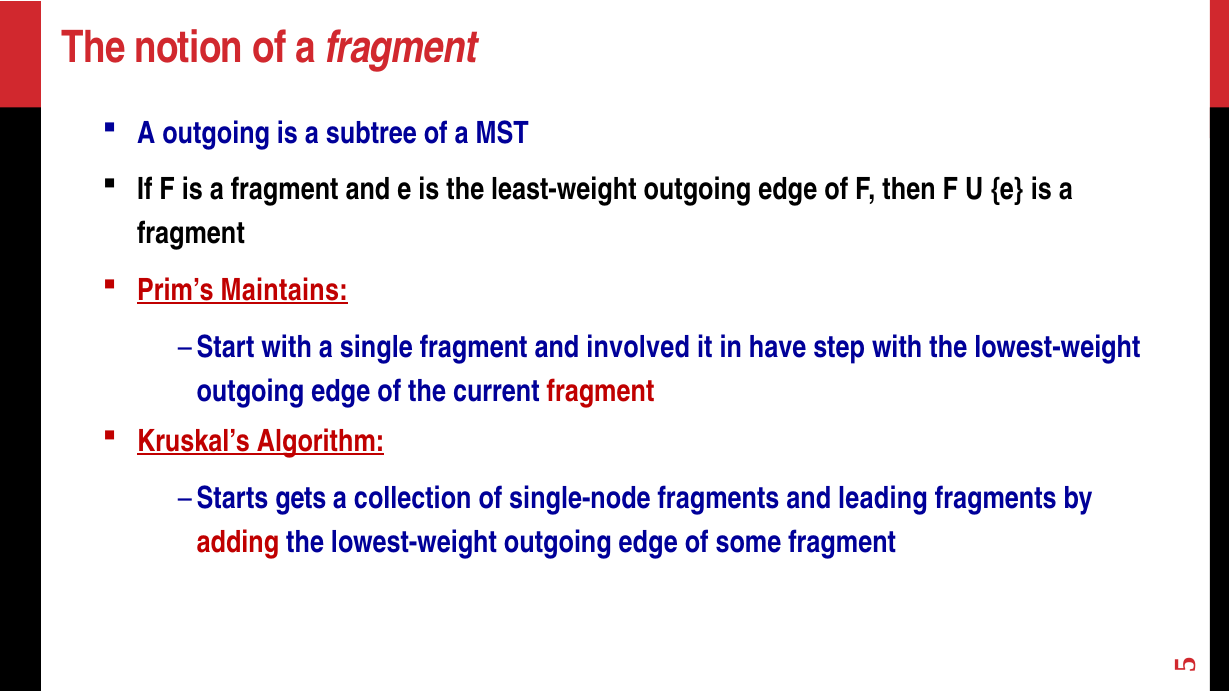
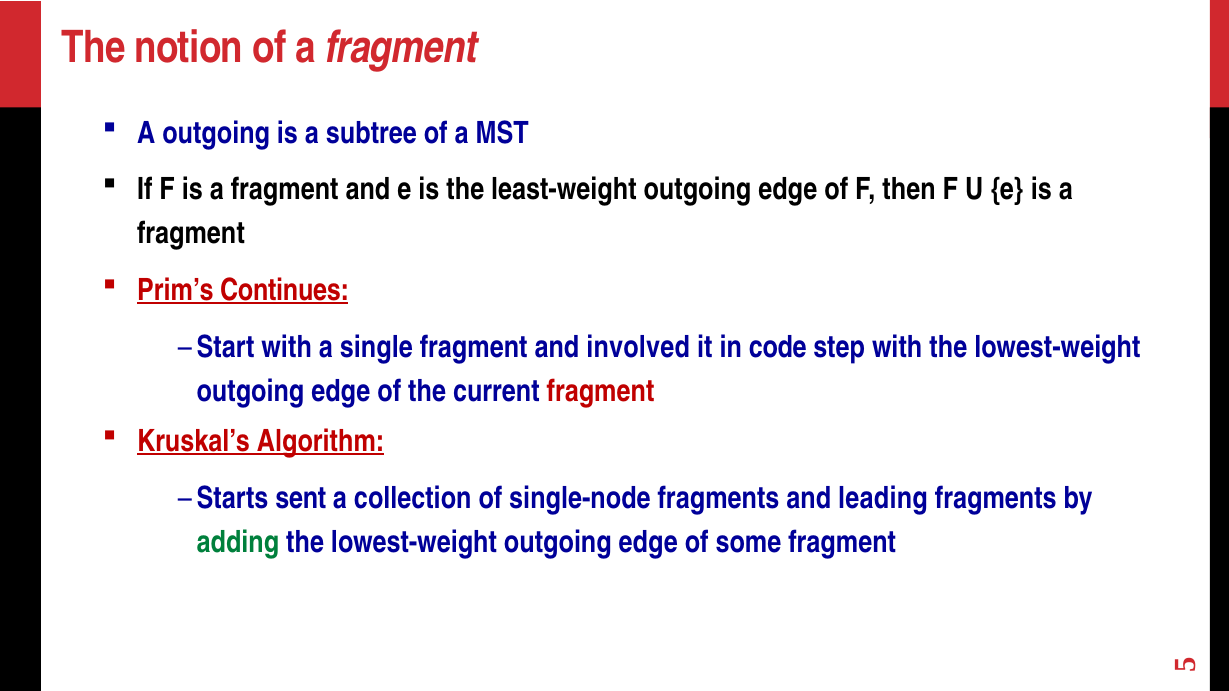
Maintains: Maintains -> Continues
have: have -> code
gets: gets -> sent
adding colour: red -> green
